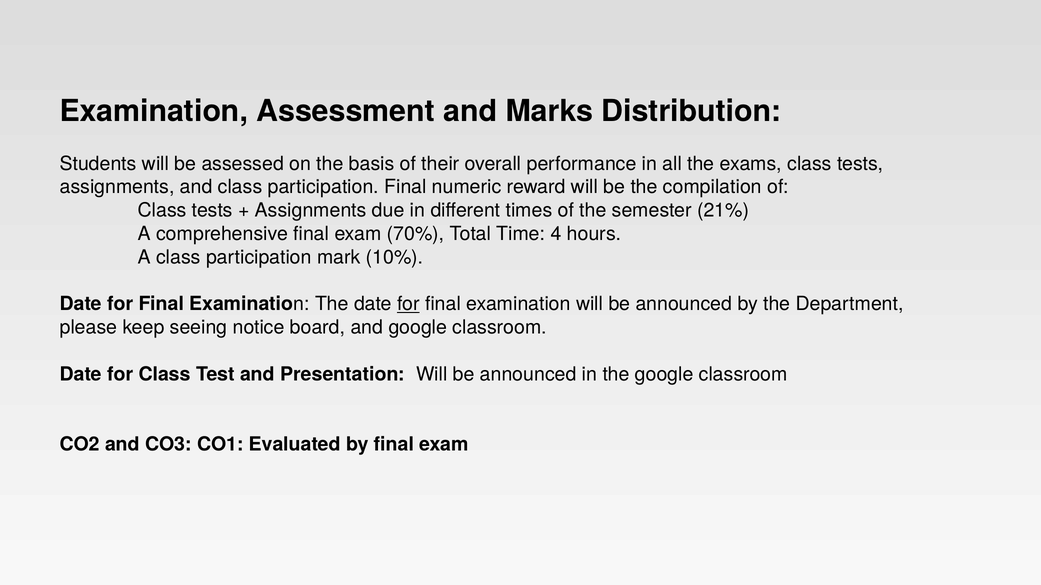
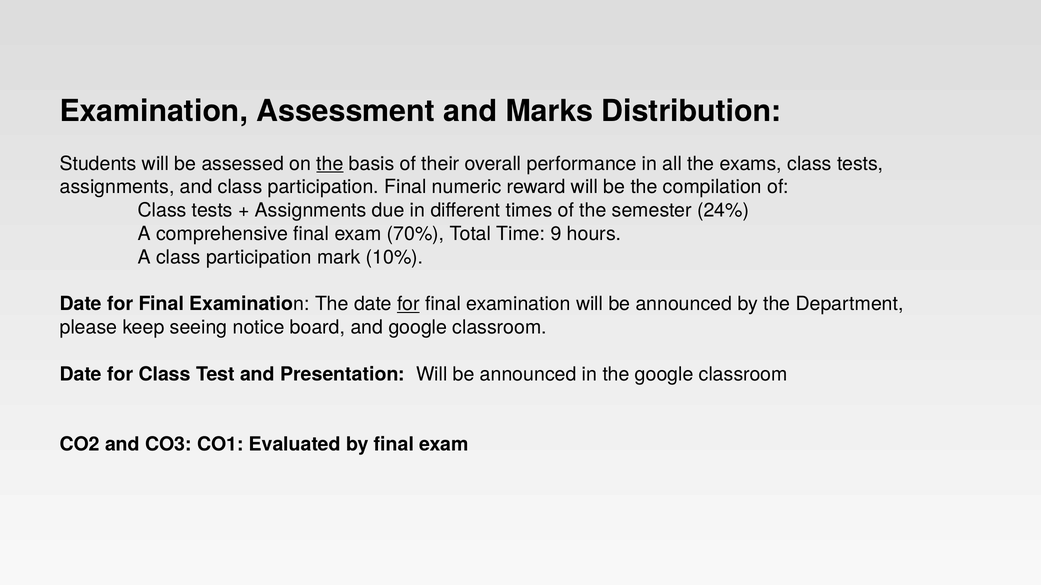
the at (330, 164) underline: none -> present
21%: 21% -> 24%
4: 4 -> 9
